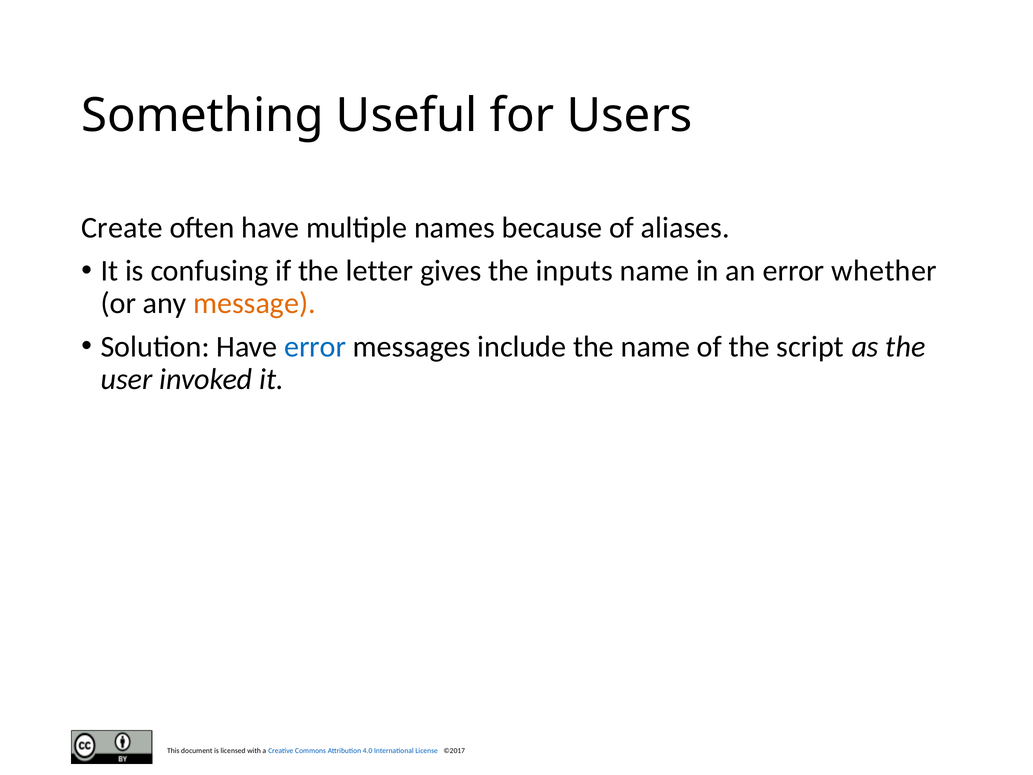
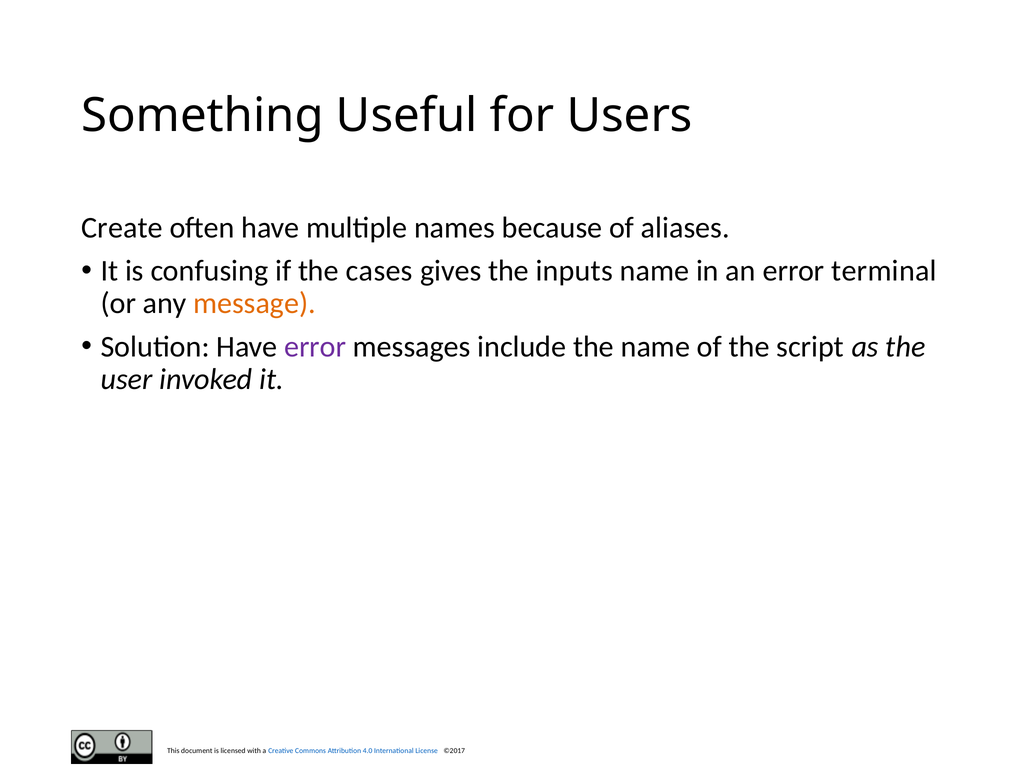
letter: letter -> cases
whether: whether -> terminal
error at (315, 347) colour: blue -> purple
